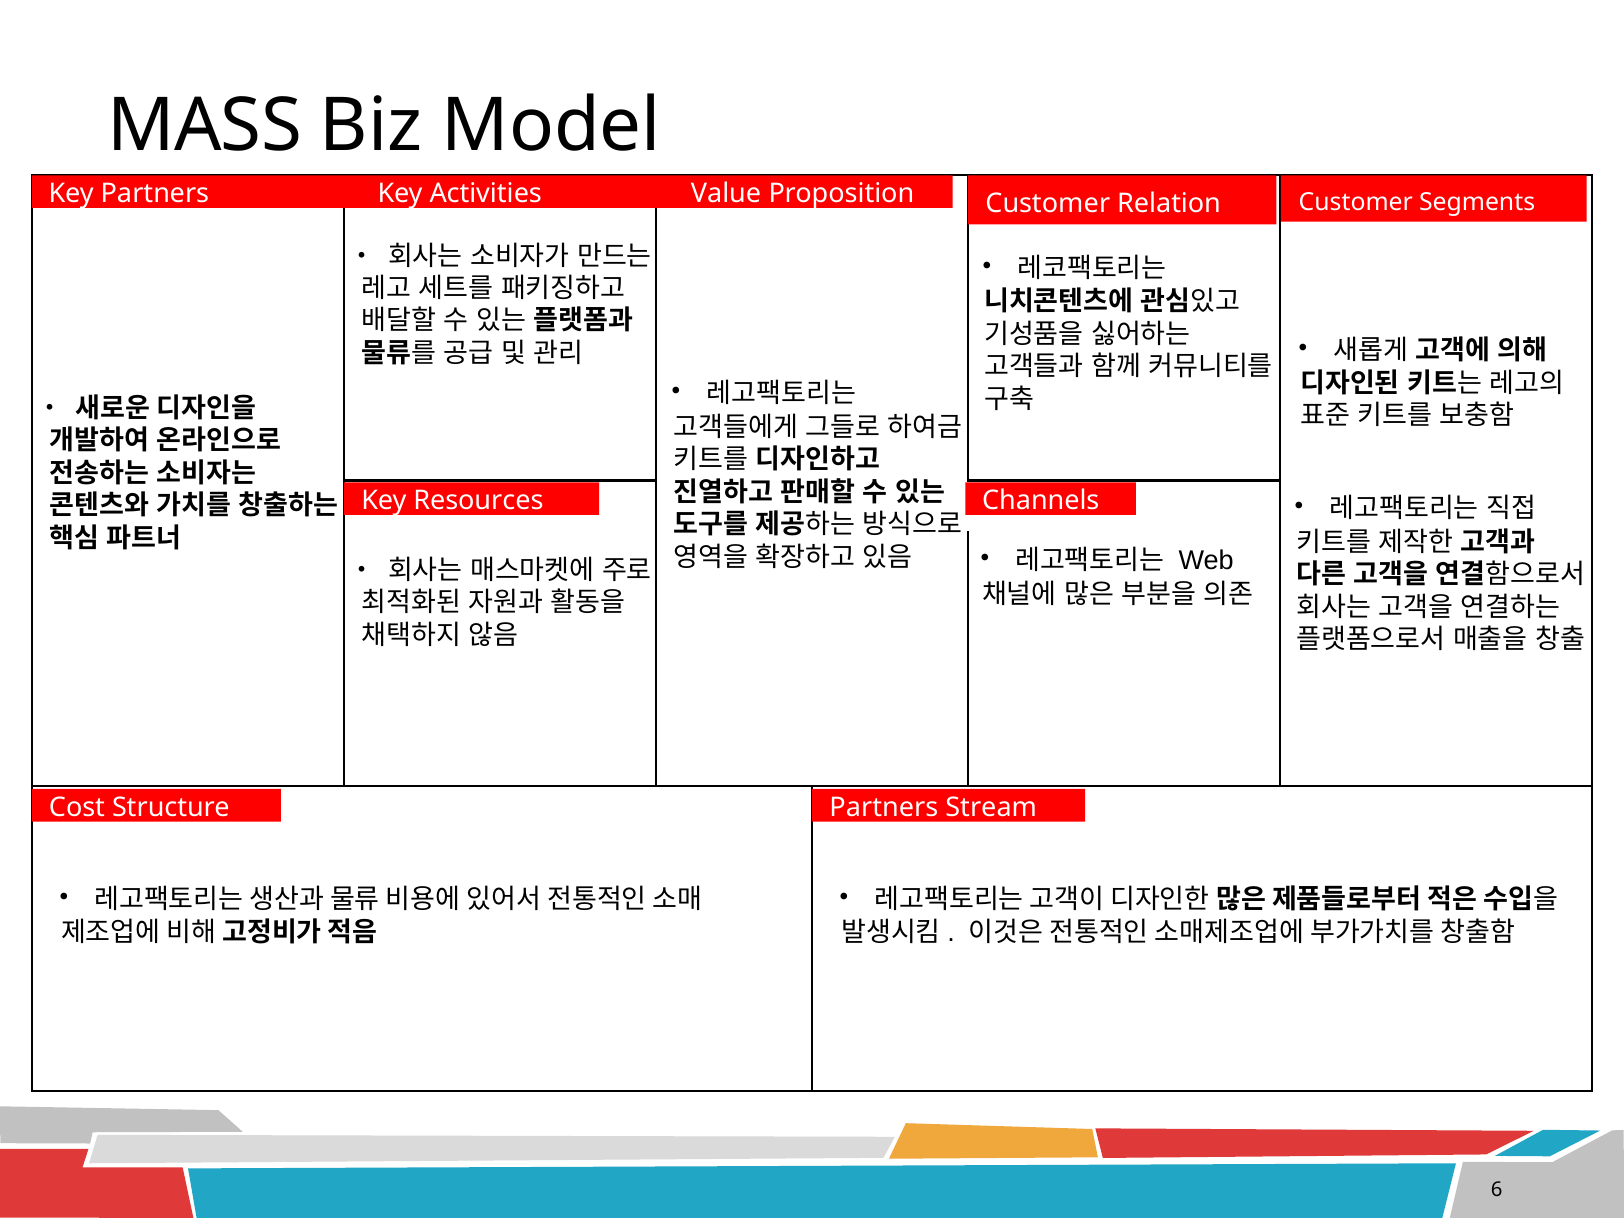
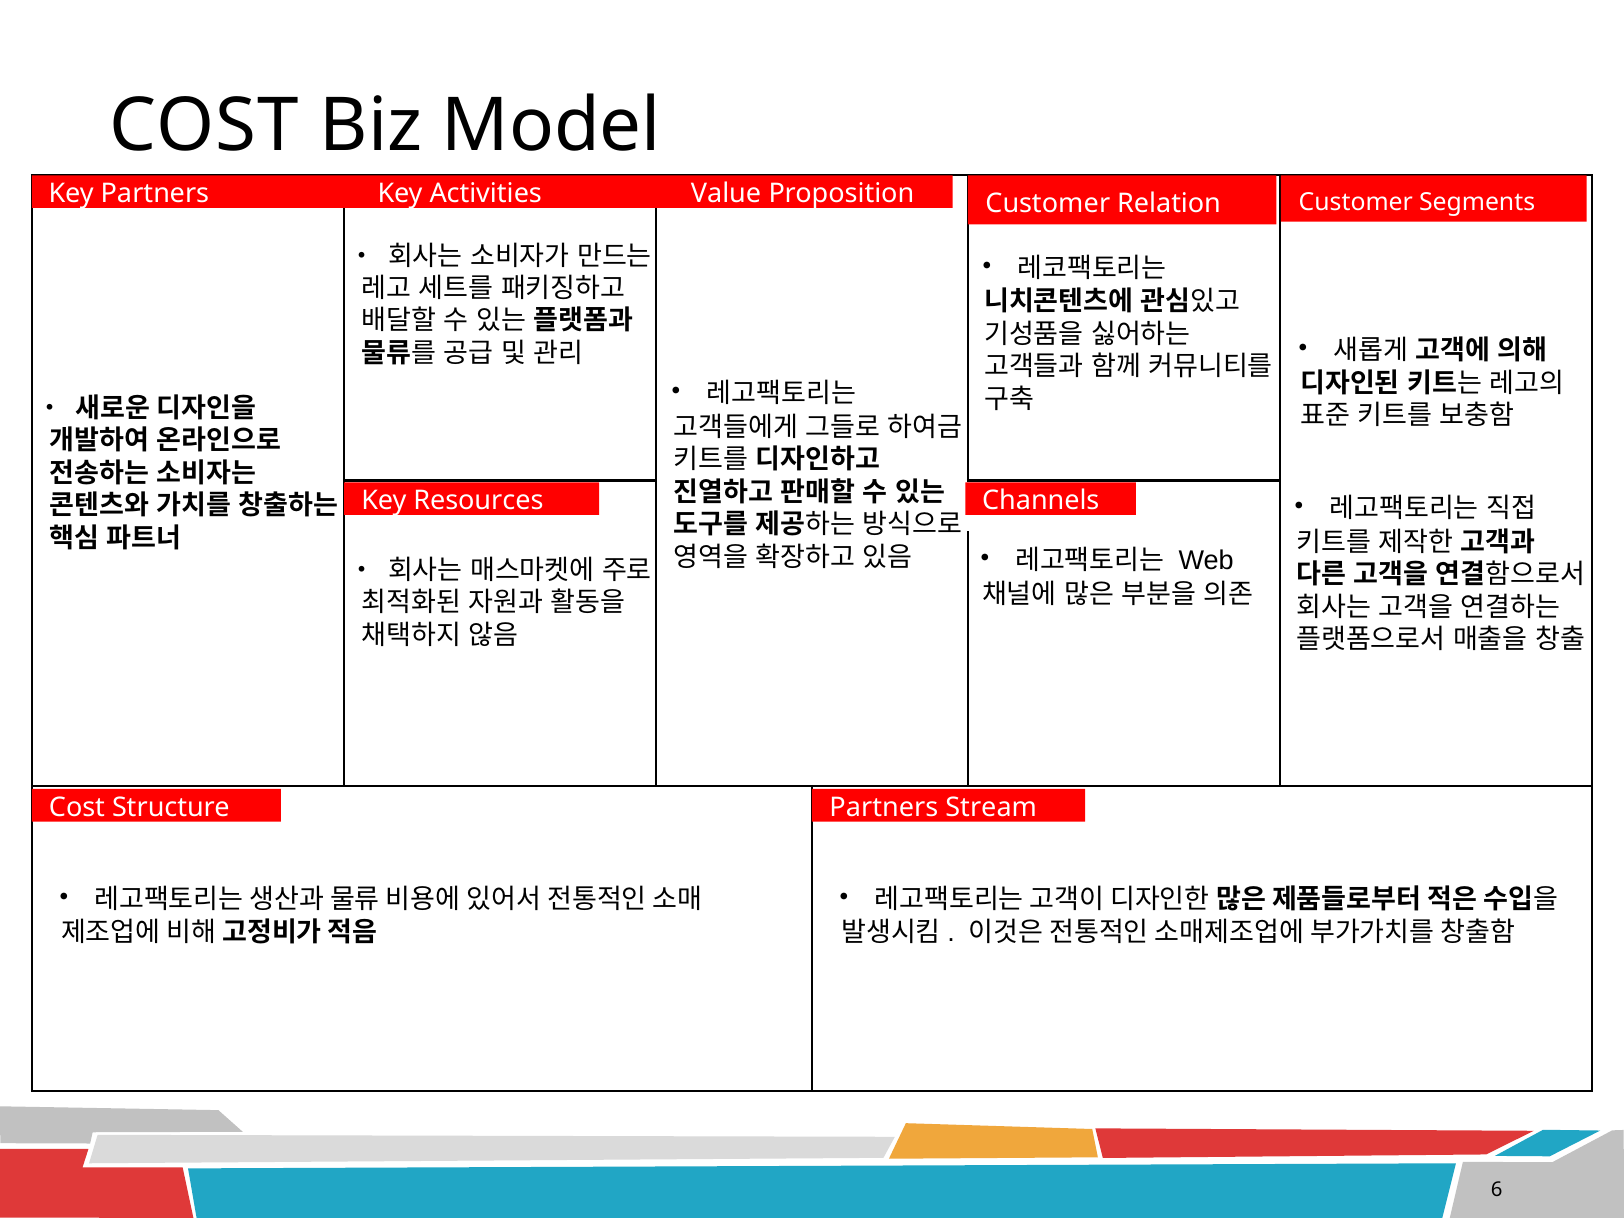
MASS at (205, 126): MASS -> COST
